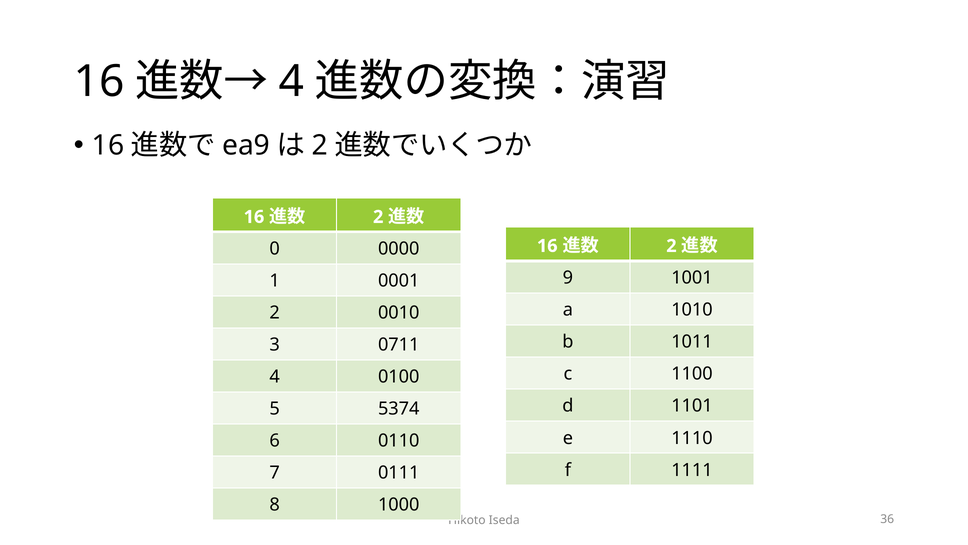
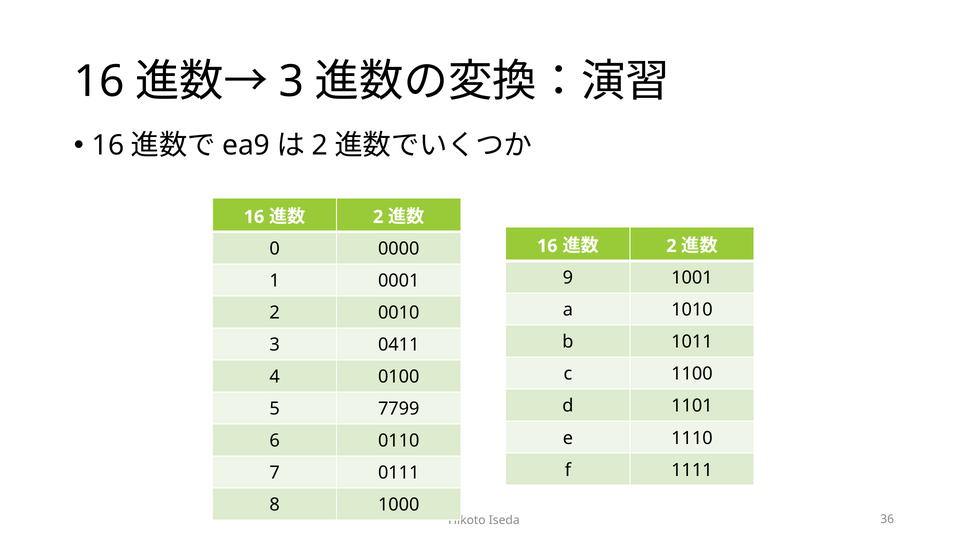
4 at (292, 81): 4 -> 3
0711: 0711 -> 0411
5374: 5374 -> 7799
